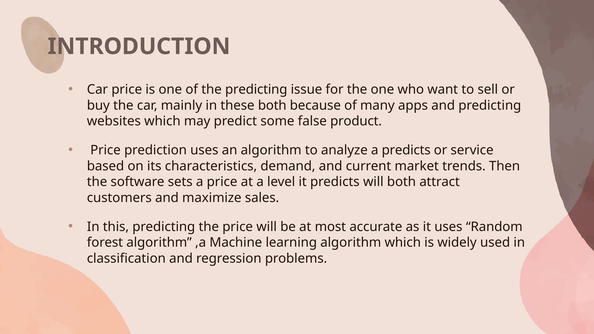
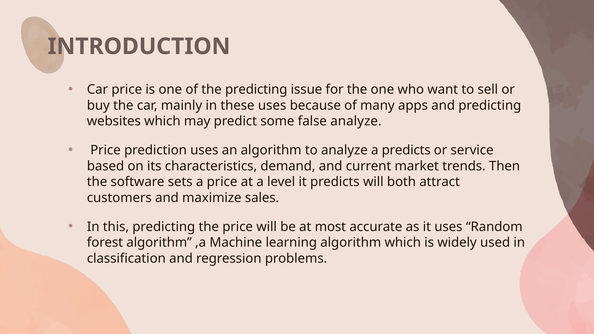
these both: both -> uses
false product: product -> analyze
